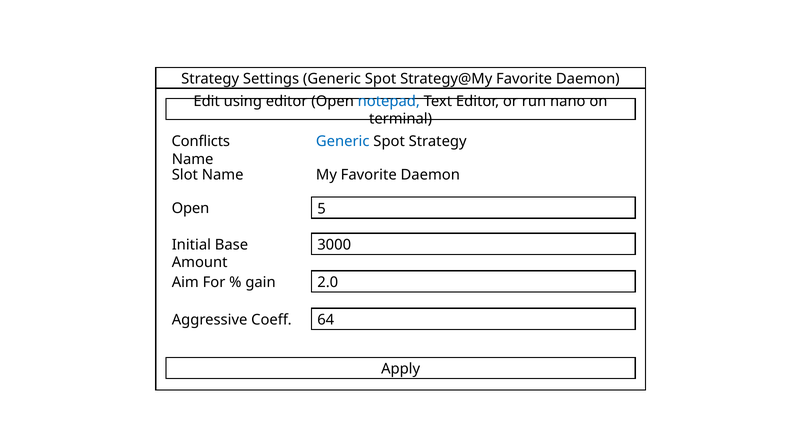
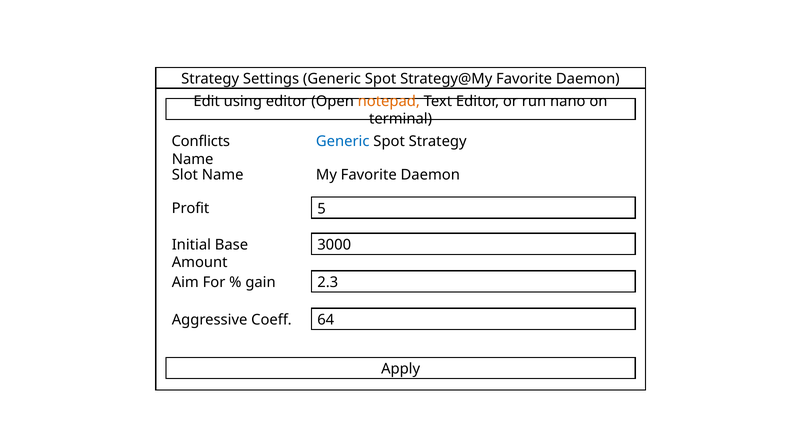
notepad colour: blue -> orange
Open at (190, 208): Open -> Profit
2.0: 2.0 -> 2.3
